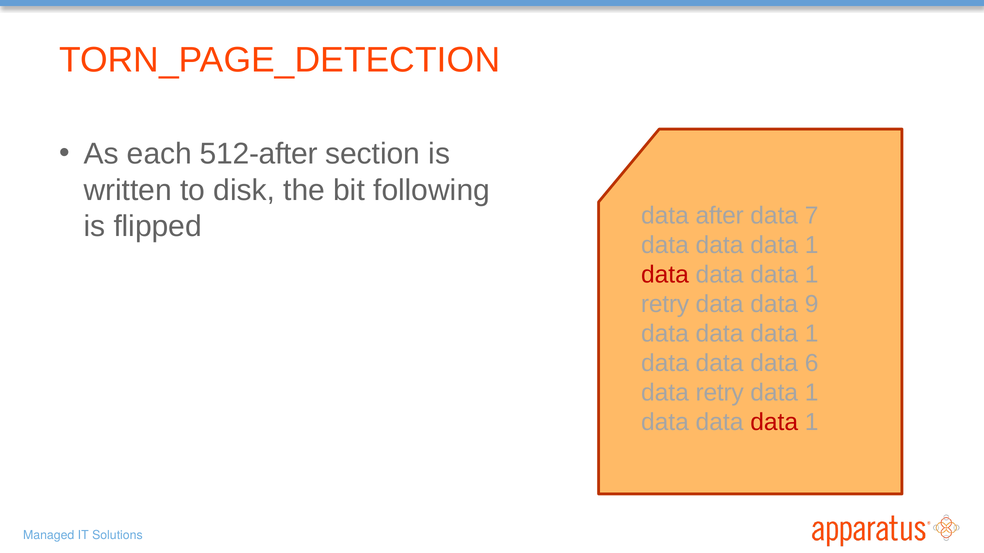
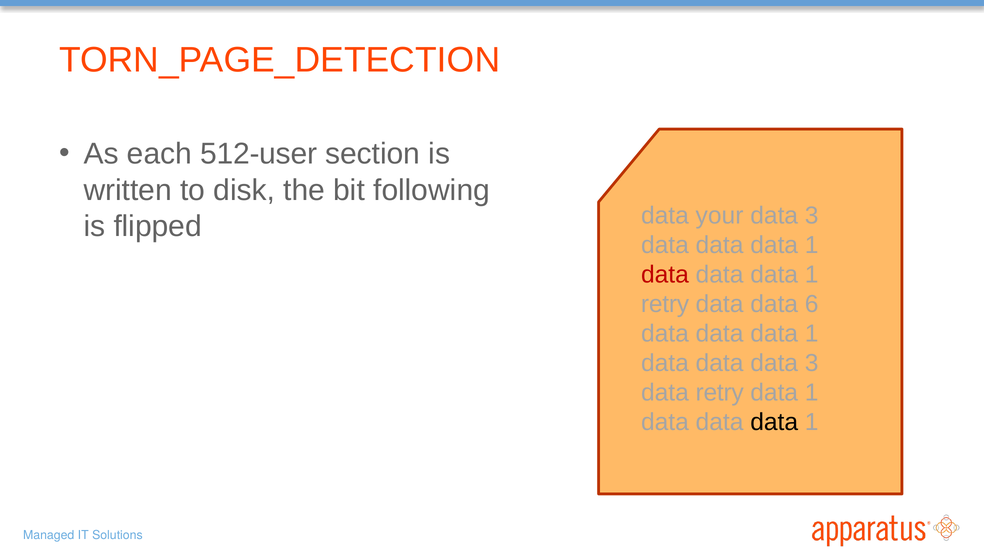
512-after: 512-after -> 512-user
after: after -> your
7 at (812, 216): 7 -> 3
9: 9 -> 6
data data 6: 6 -> 3
data at (774, 423) colour: red -> black
